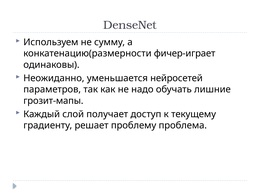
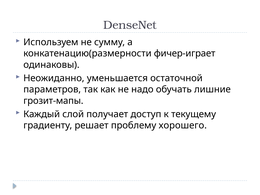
нейросетей: нейросетей -> остаточной
проблема: проблема -> хорошего
